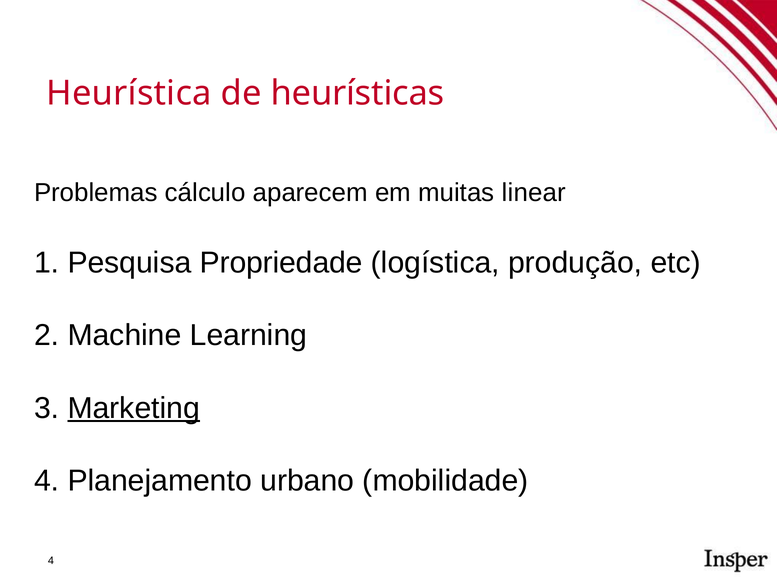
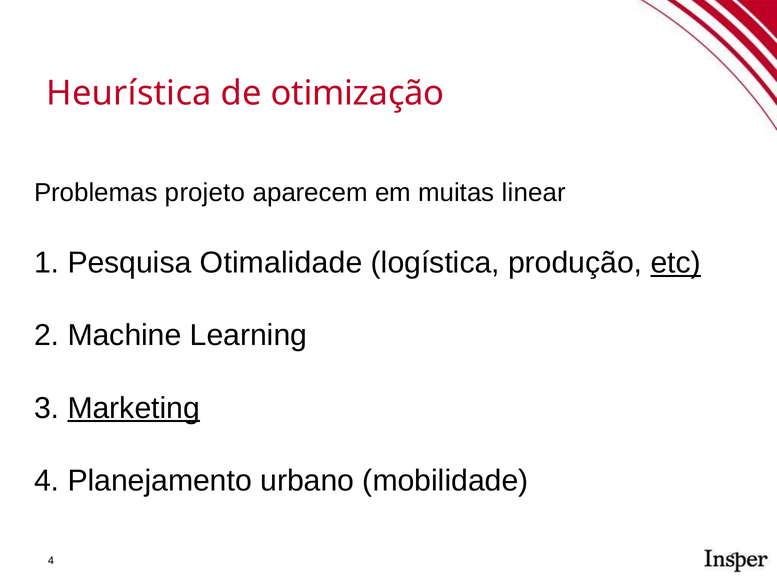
heurísticas: heurísticas -> otimização
cálculo: cálculo -> projeto
Propriedade: Propriedade -> Otimalidade
etc underline: none -> present
